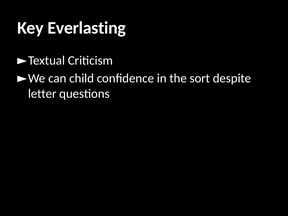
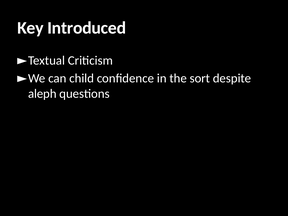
Everlasting: Everlasting -> Introduced
letter: letter -> aleph
